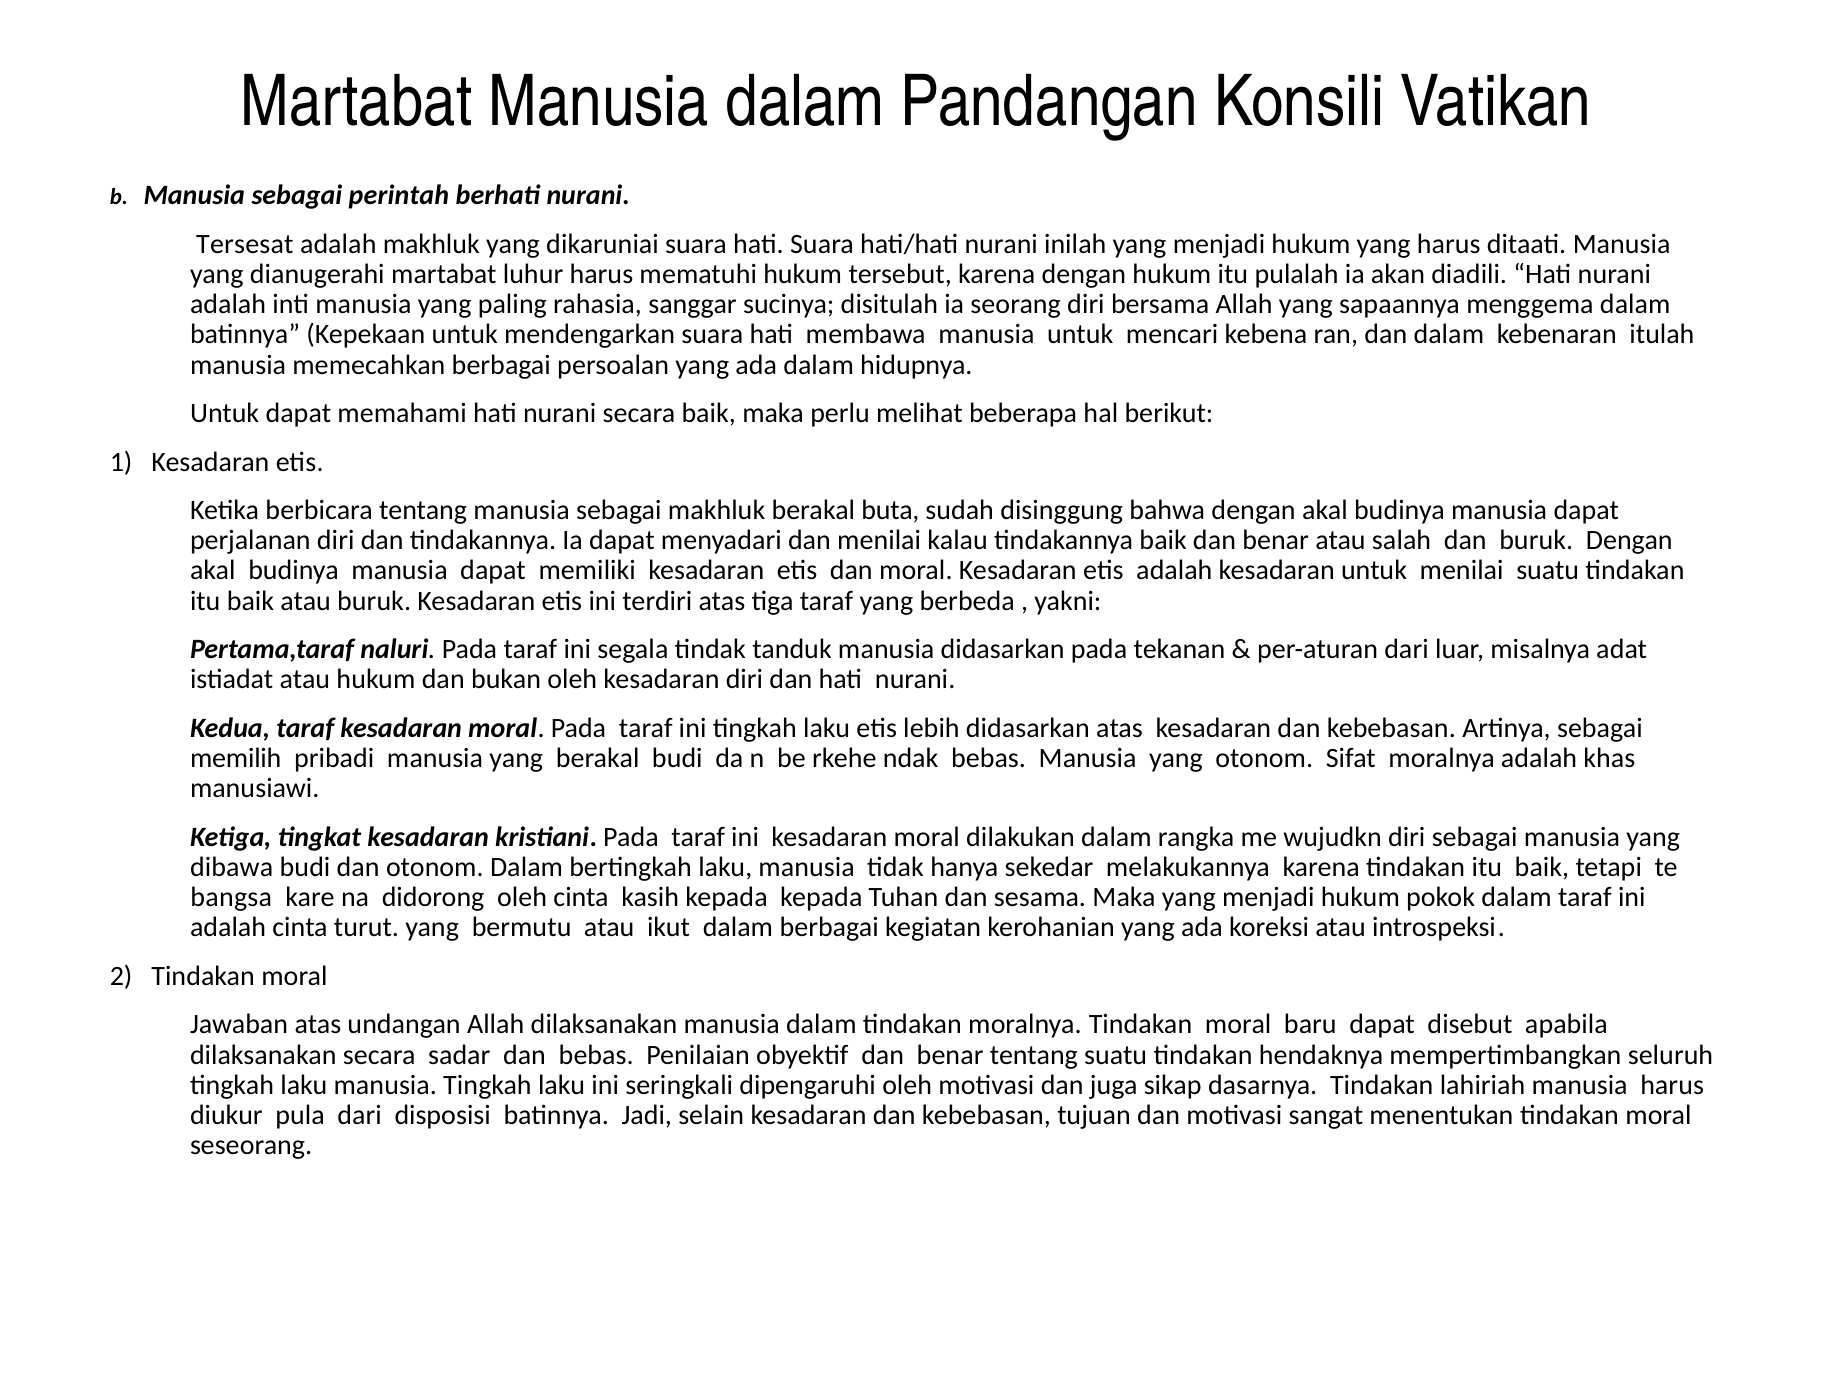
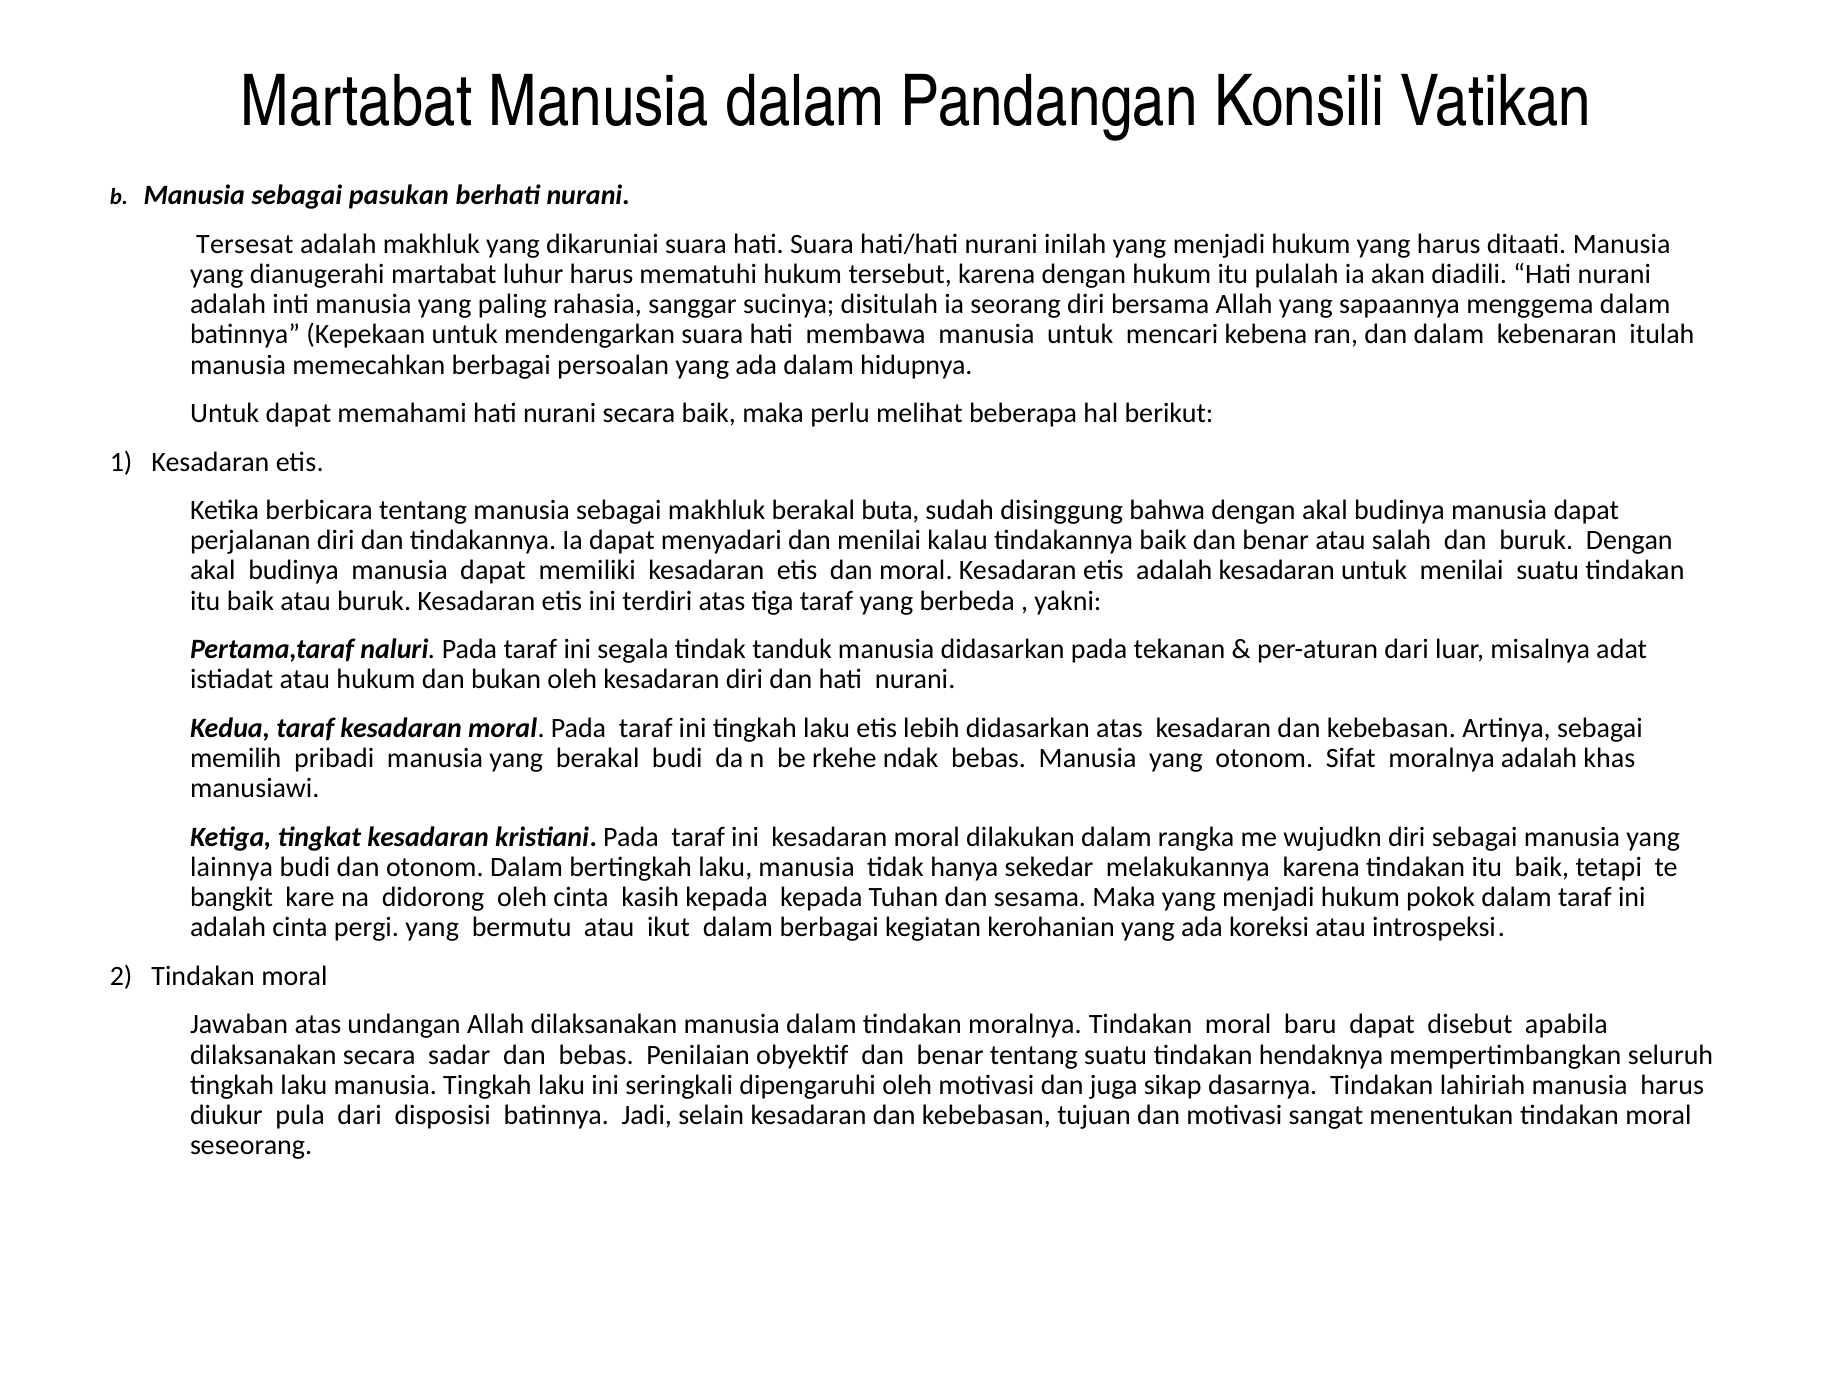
perintah: perintah -> pasukan
dibawa: dibawa -> lainnya
bangsa: bangsa -> bangkit
turut: turut -> pergi
